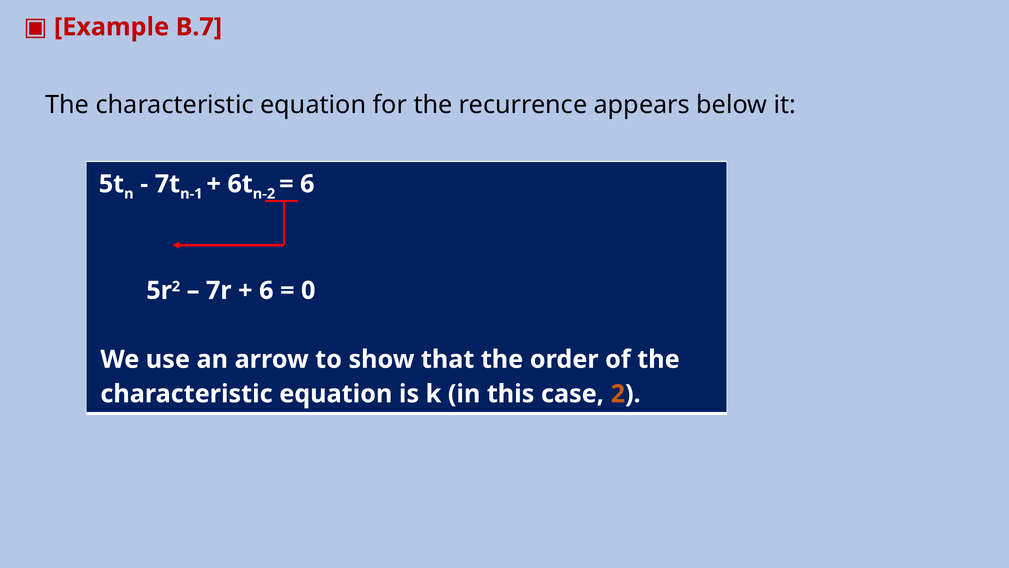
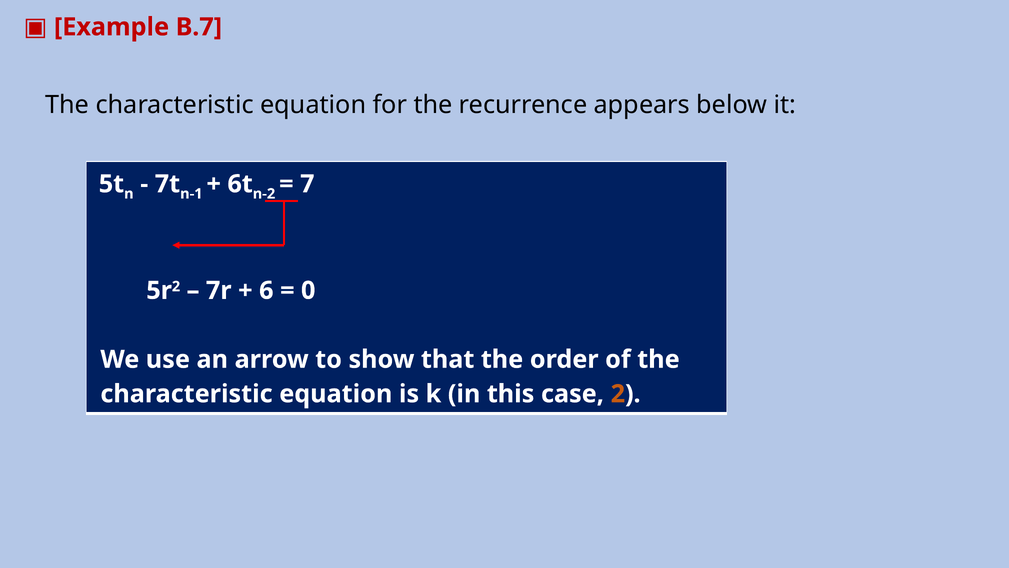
6 at (307, 184): 6 -> 7
